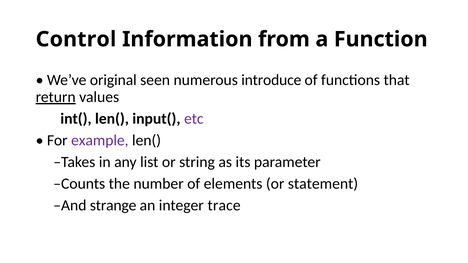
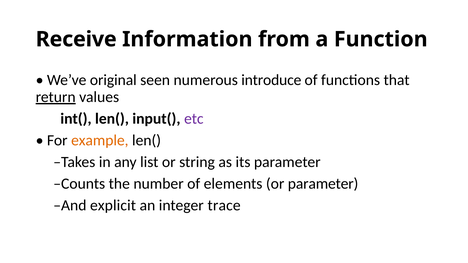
Control: Control -> Receive
example colour: purple -> orange
or statement: statement -> parameter
strange: strange -> explicit
